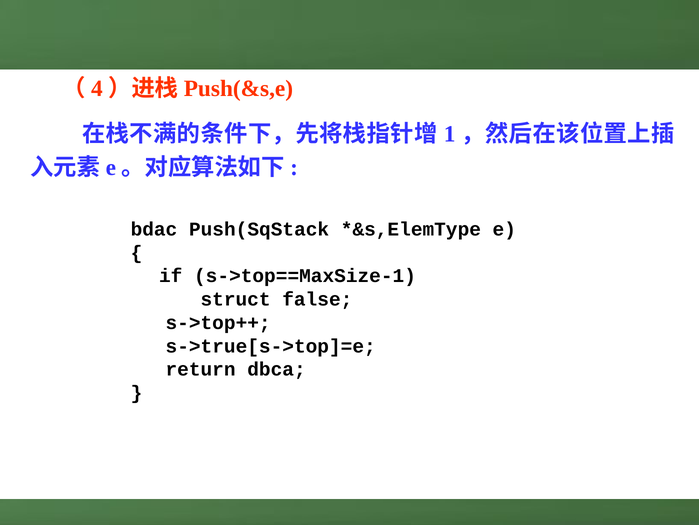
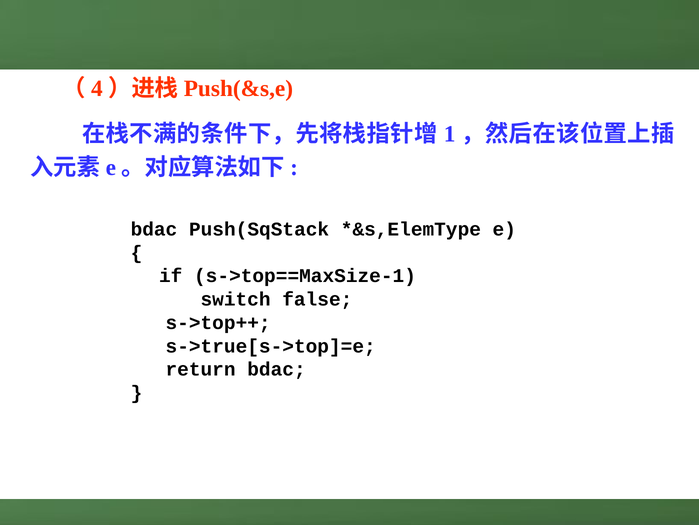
struct: struct -> switch
return dbca: dbca -> bdac
